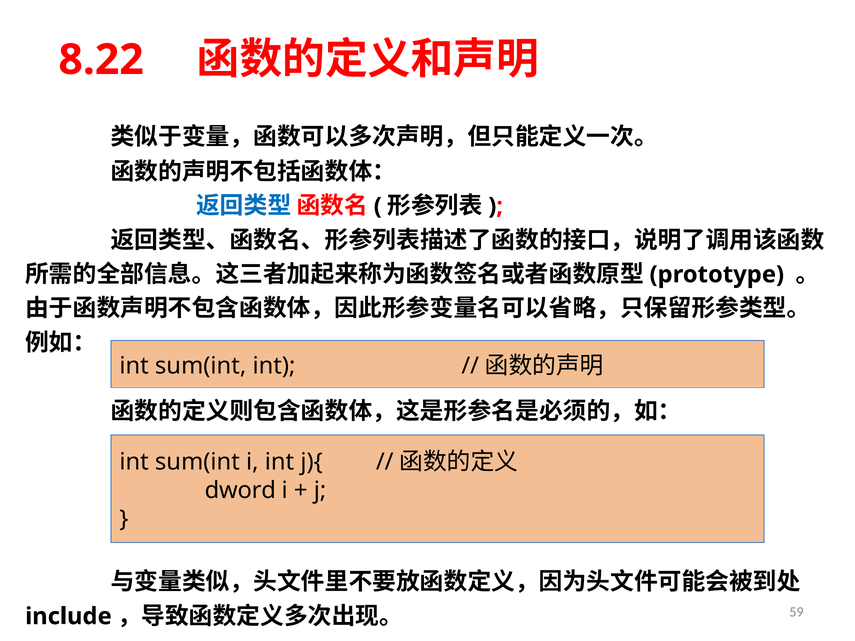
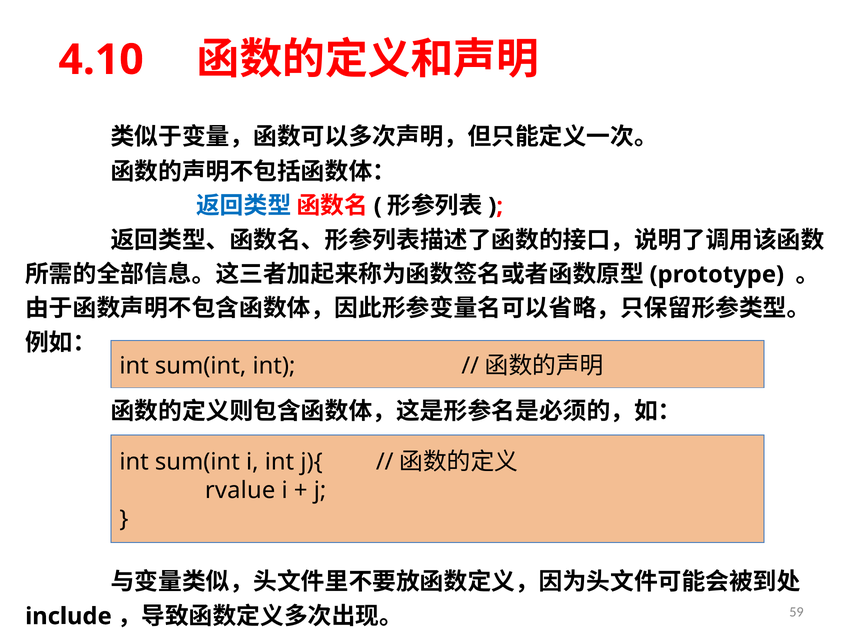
8.22: 8.22 -> 4.10
dword: dword -> rvalue
